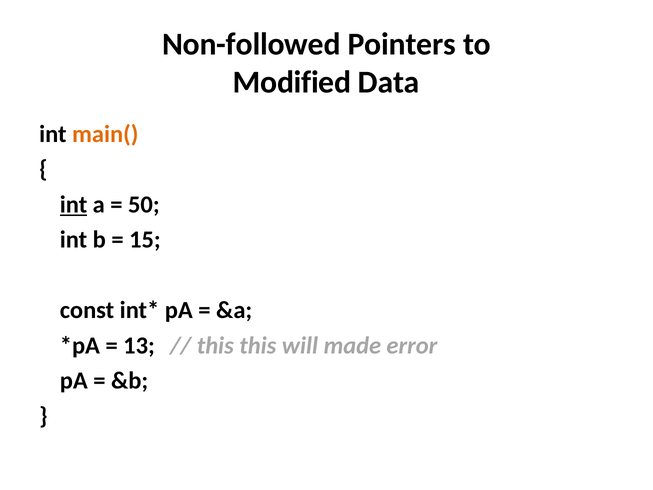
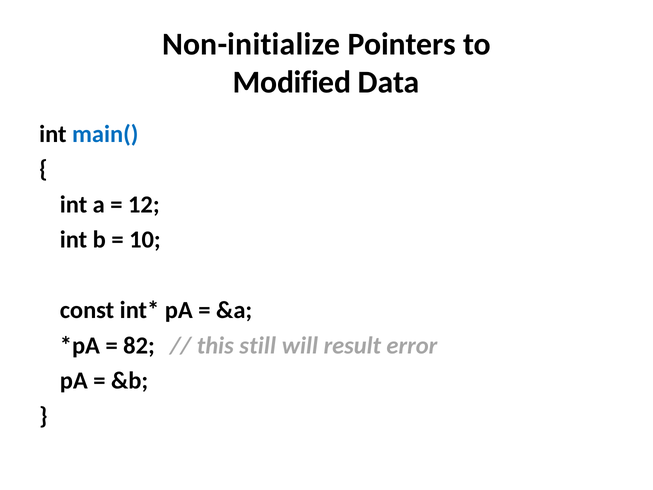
Non-followed: Non-followed -> Non-initialize
main( colour: orange -> blue
int at (74, 204) underline: present -> none
50: 50 -> 12
15: 15 -> 10
13: 13 -> 82
this this: this -> still
made: made -> result
